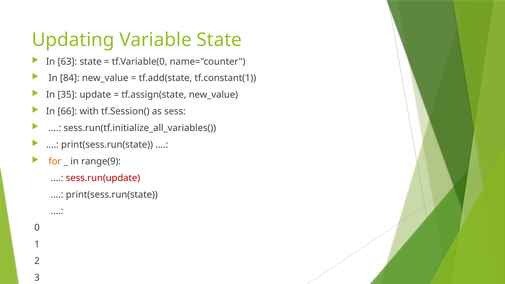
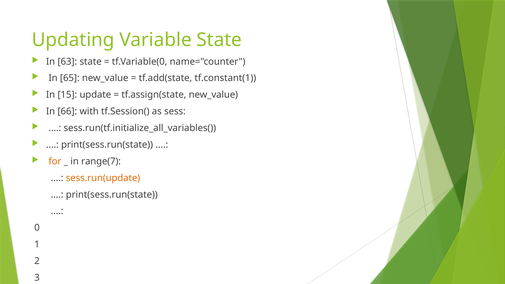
84: 84 -> 65
35: 35 -> 15
range(9: range(9 -> range(7
sess.run(update colour: red -> orange
